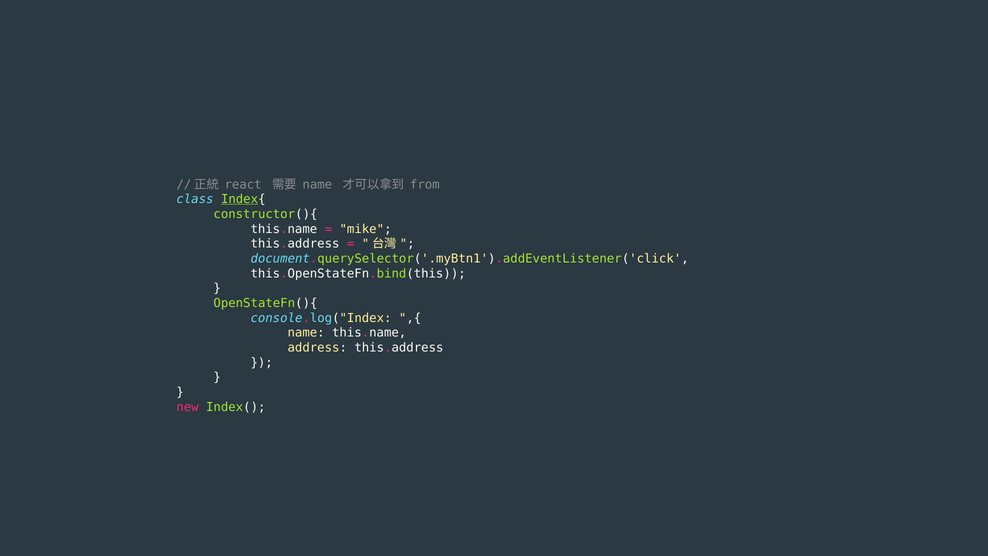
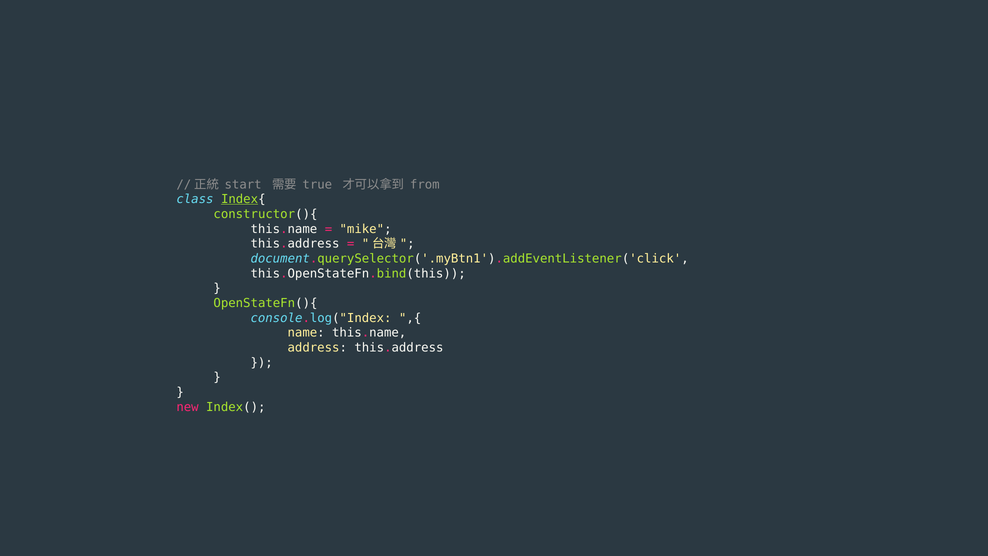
react: react -> start
name at (317, 184): name -> true
